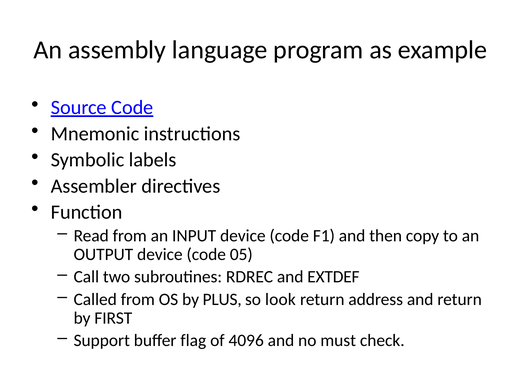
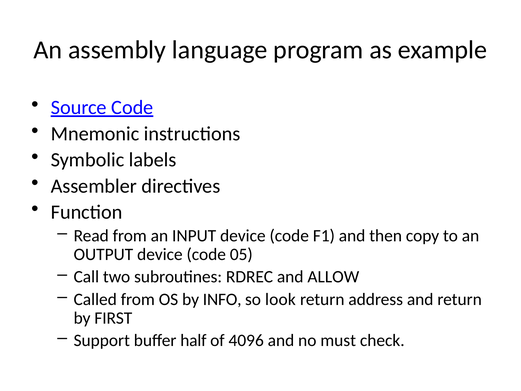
EXTDEF: EXTDEF -> ALLOW
PLUS: PLUS -> INFO
flag: flag -> half
